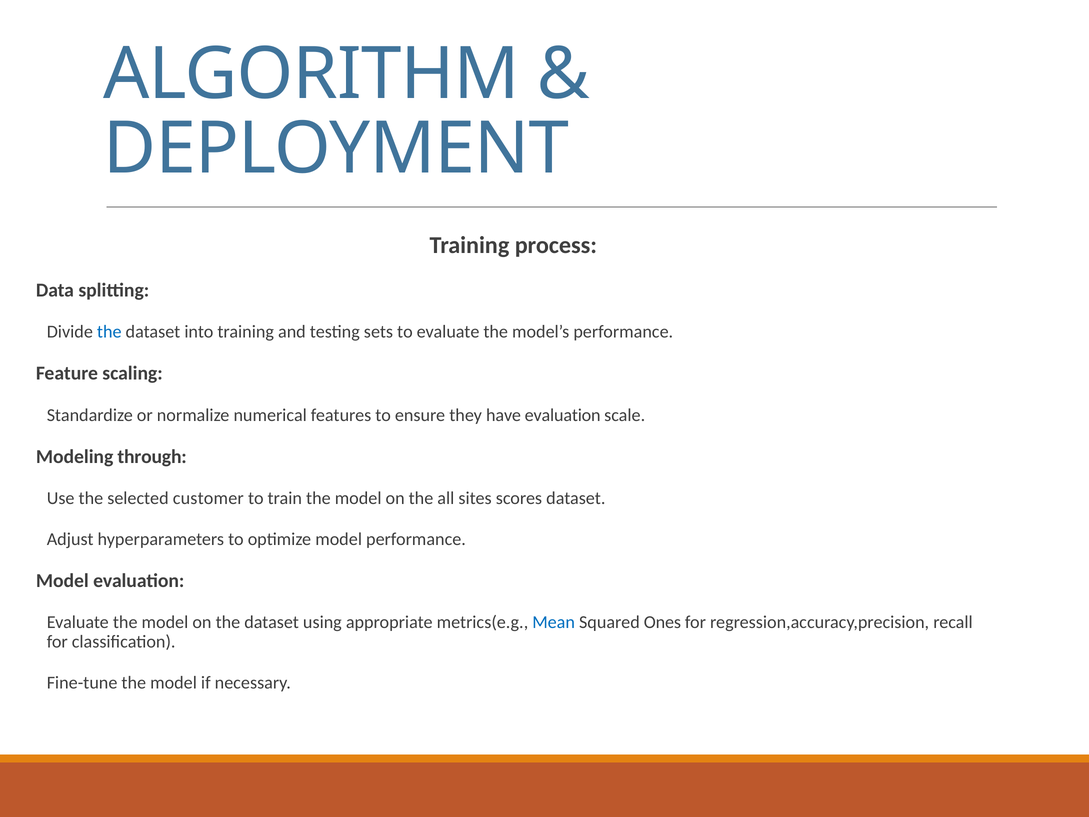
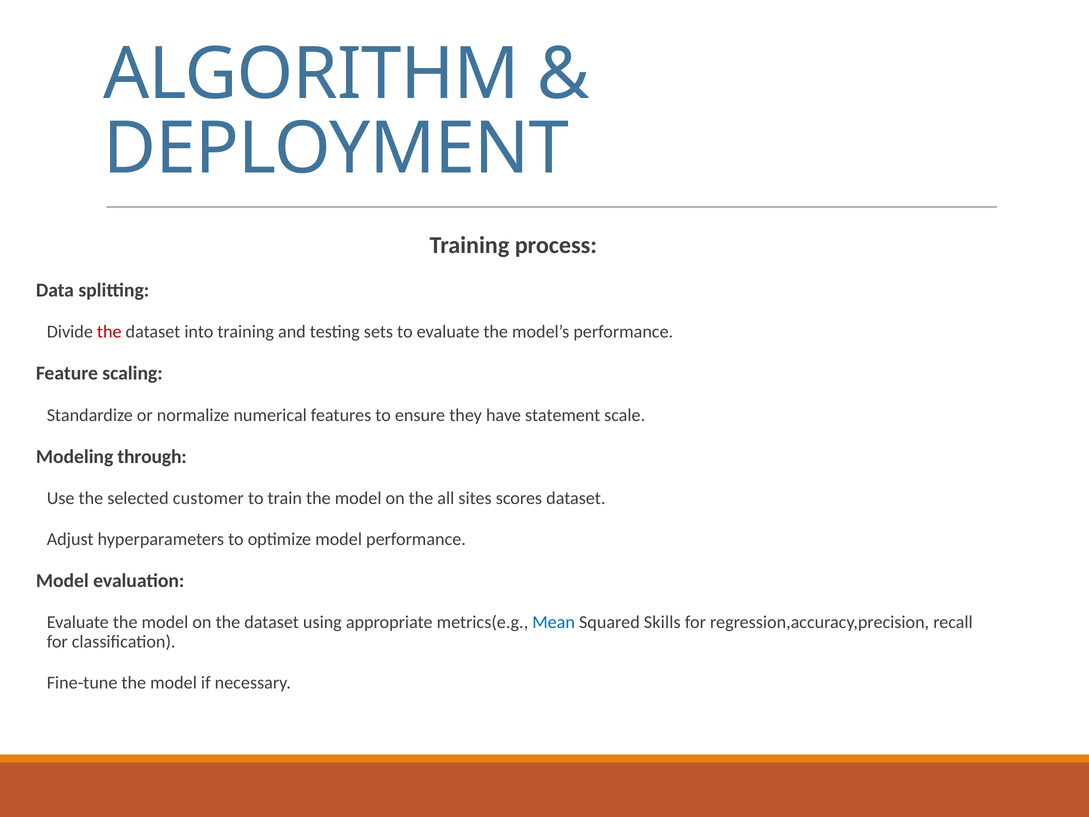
the at (109, 332) colour: blue -> red
have evaluation: evaluation -> statement
Ones: Ones -> Skills
